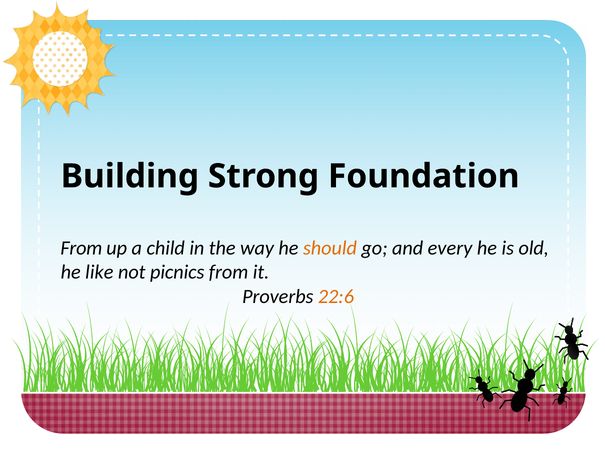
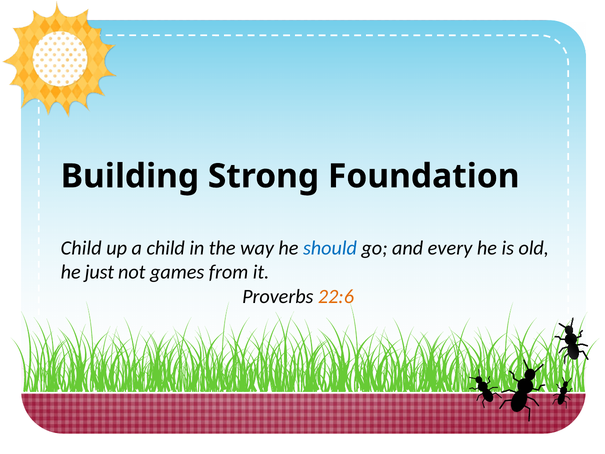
From at (81, 248): From -> Child
should colour: orange -> blue
like: like -> just
picnics: picnics -> games
